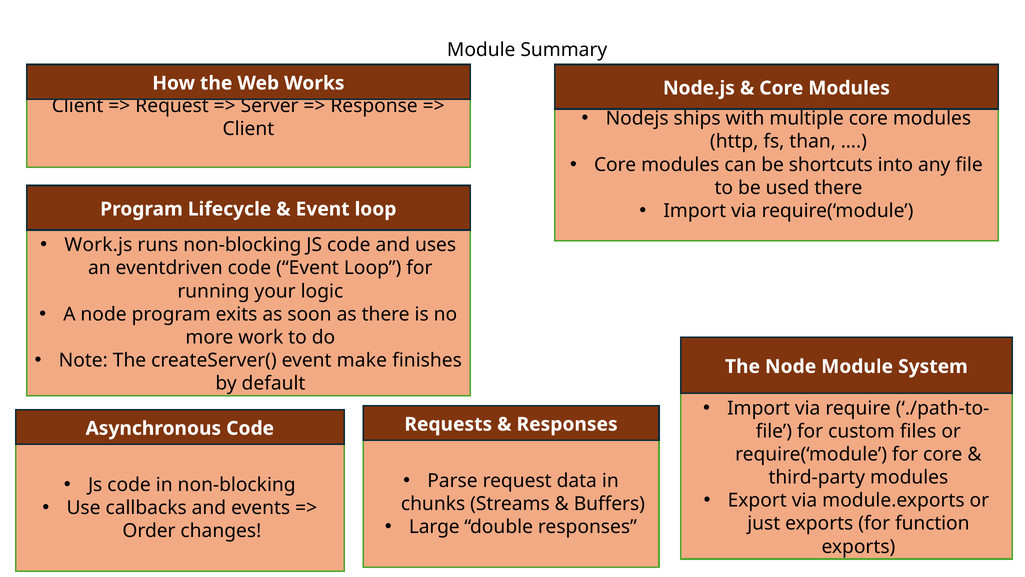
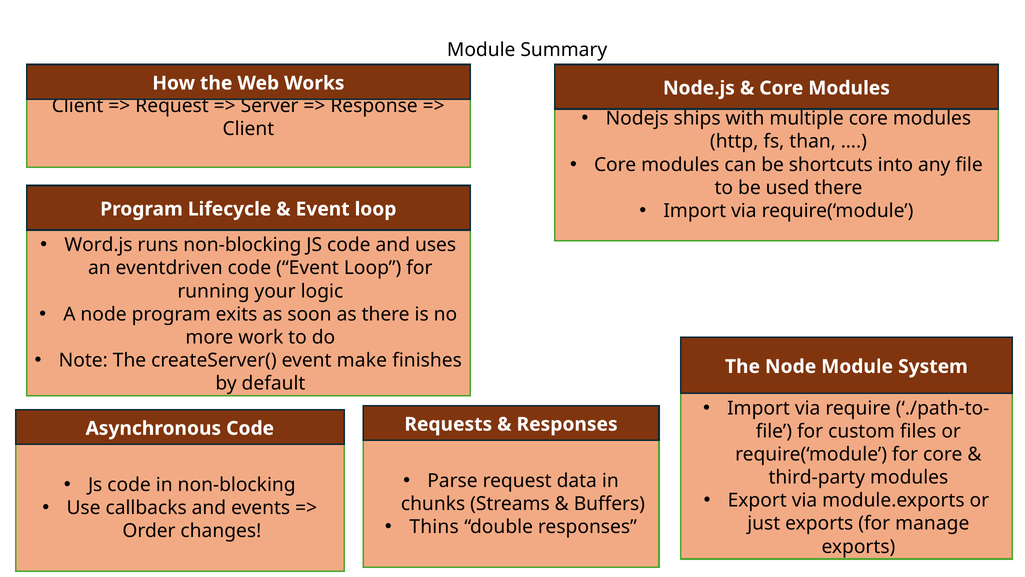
Work.js: Work.js -> Word.js
Large: Large -> Thins
function: function -> manage
